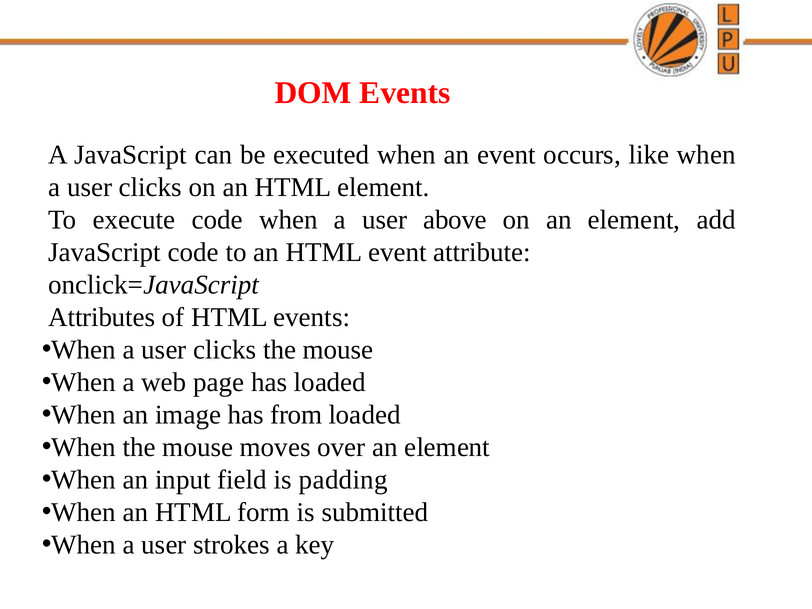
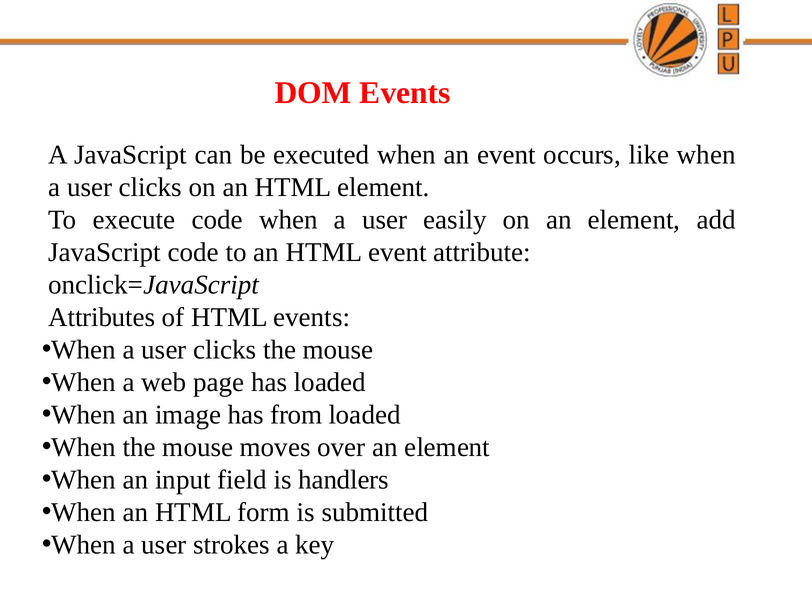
above: above -> easily
padding: padding -> handlers
